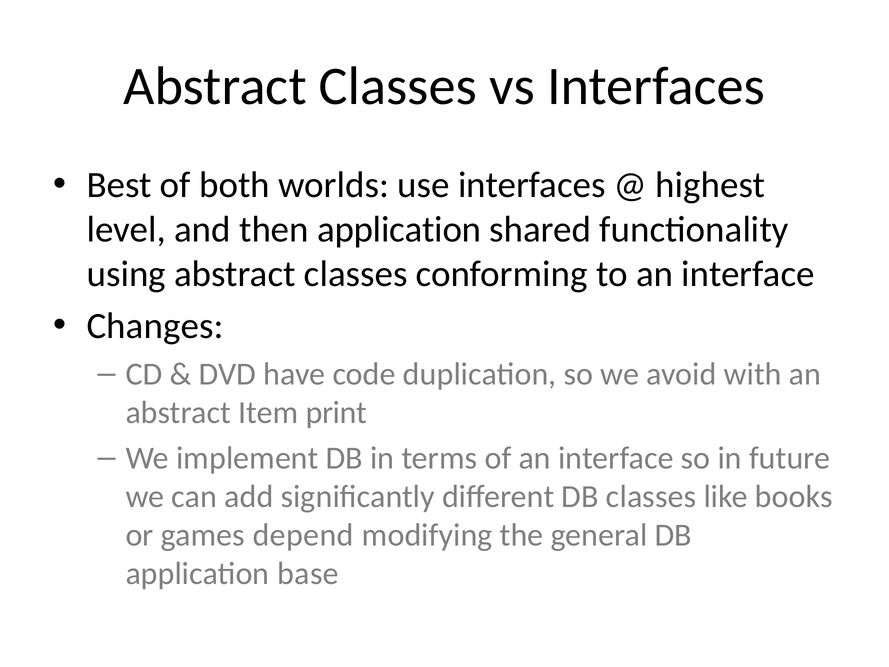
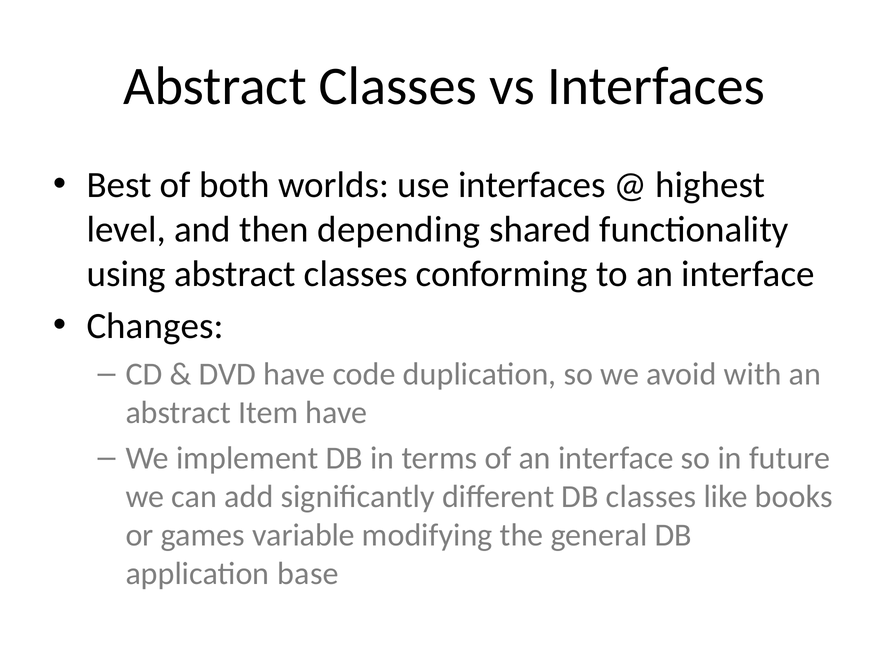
then application: application -> depending
Item print: print -> have
depend: depend -> variable
